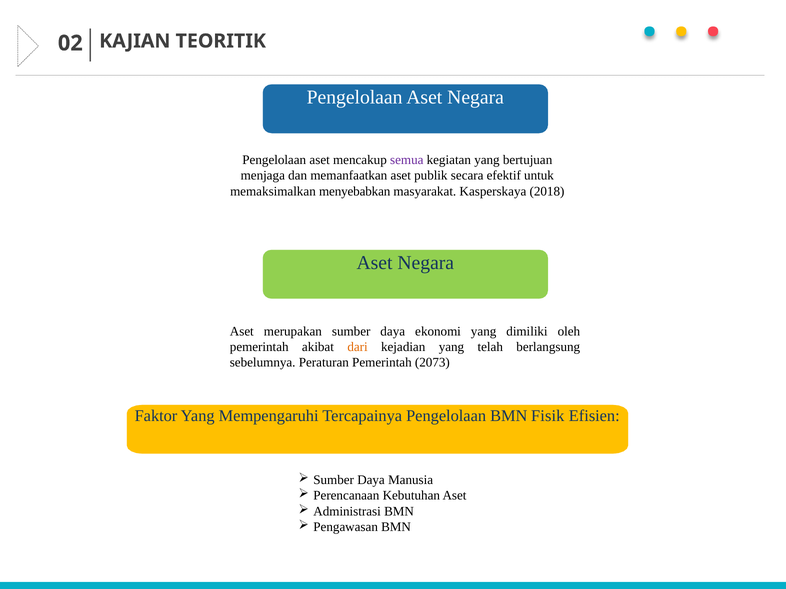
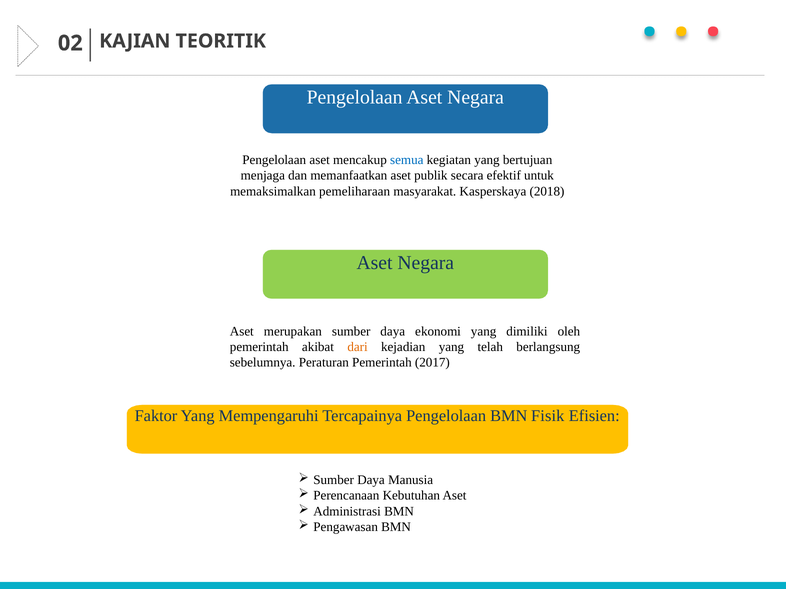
semua colour: purple -> blue
menyebabkan: menyebabkan -> pemeliharaan
2073: 2073 -> 2017
